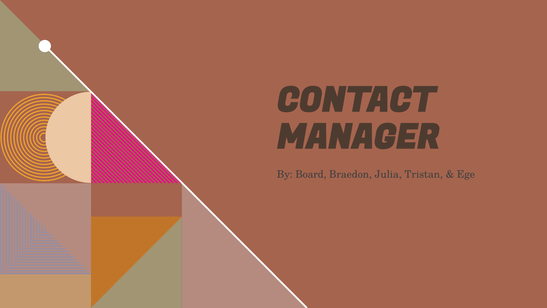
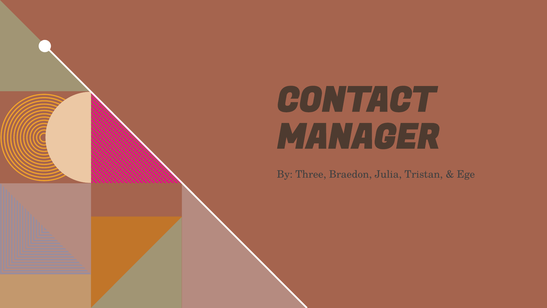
Board: Board -> Three
